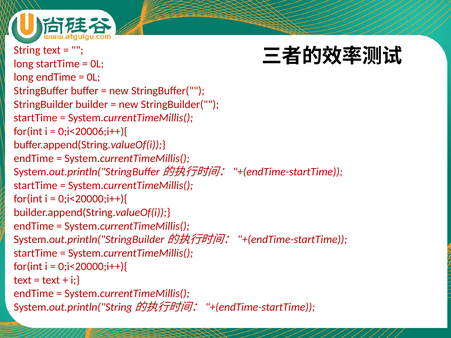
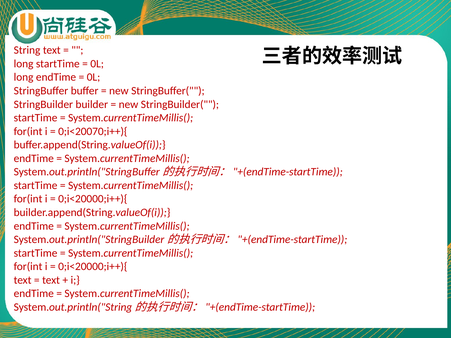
0;i<20006;i++){: 0;i<20006;i++){ -> 0;i<20070;i++){
